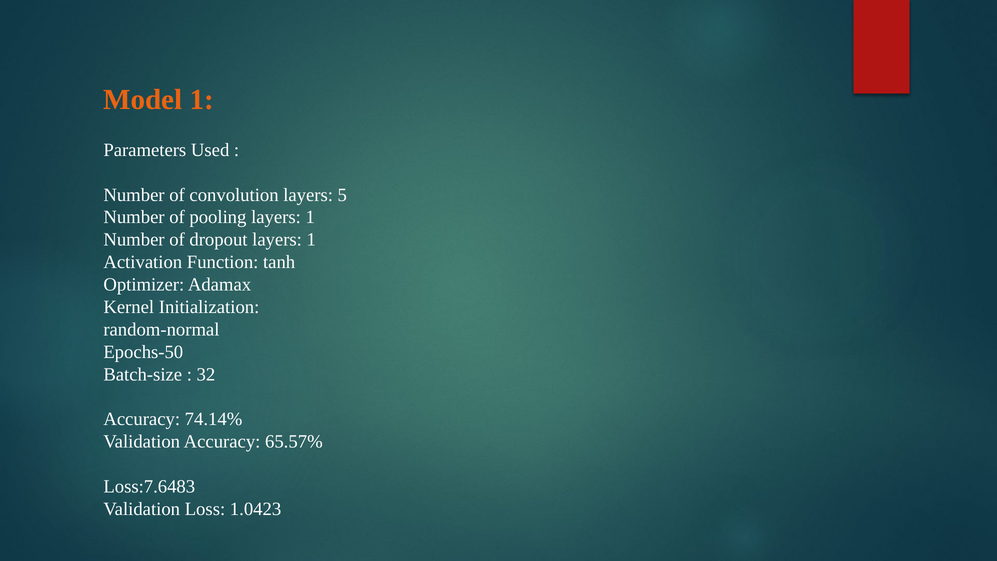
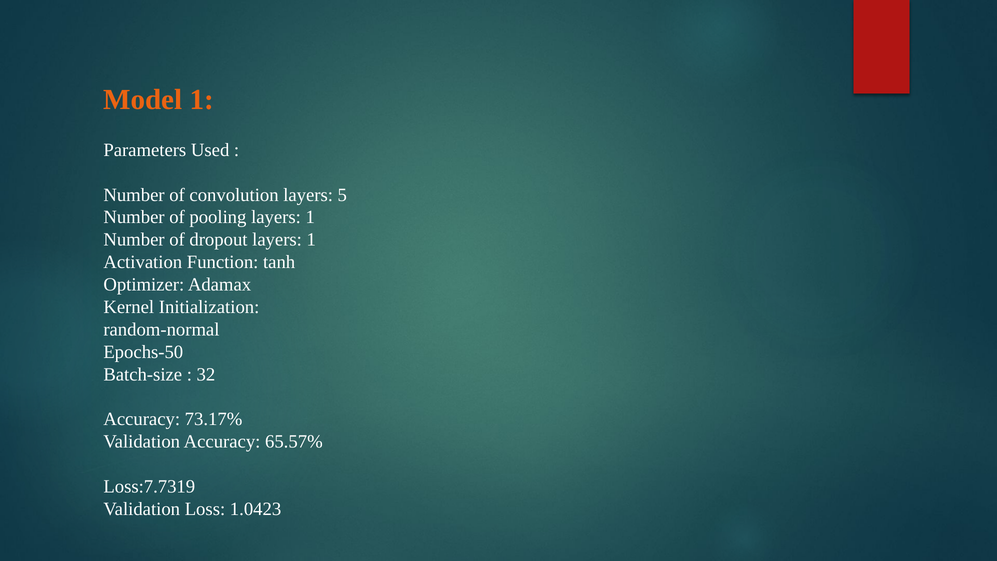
74.14%: 74.14% -> 73.17%
Loss:7.6483: Loss:7.6483 -> Loss:7.7319
